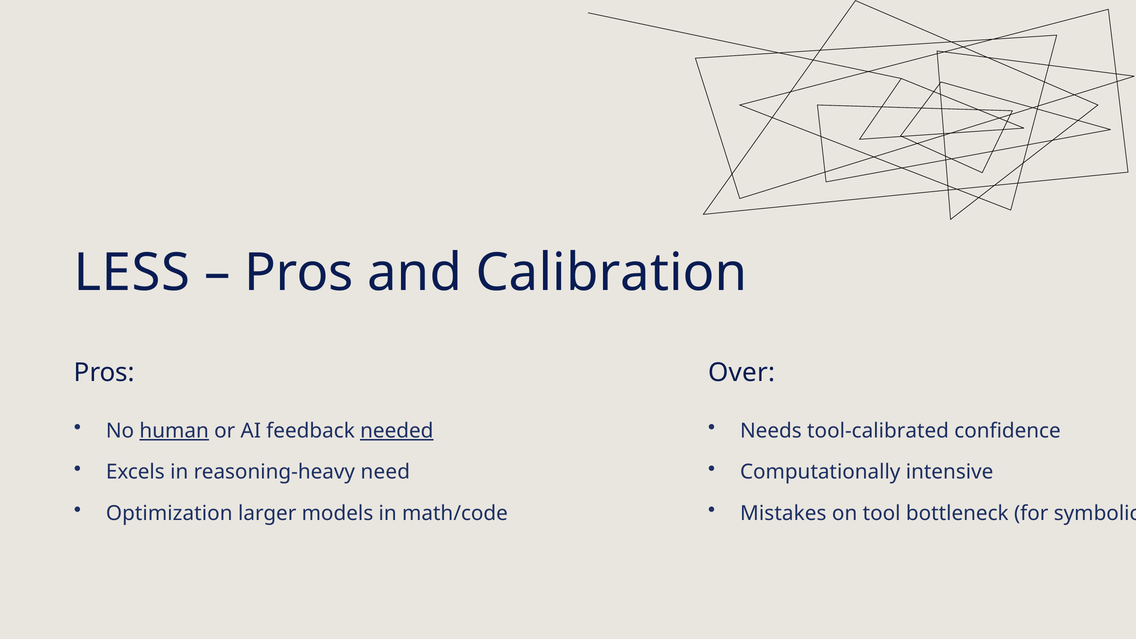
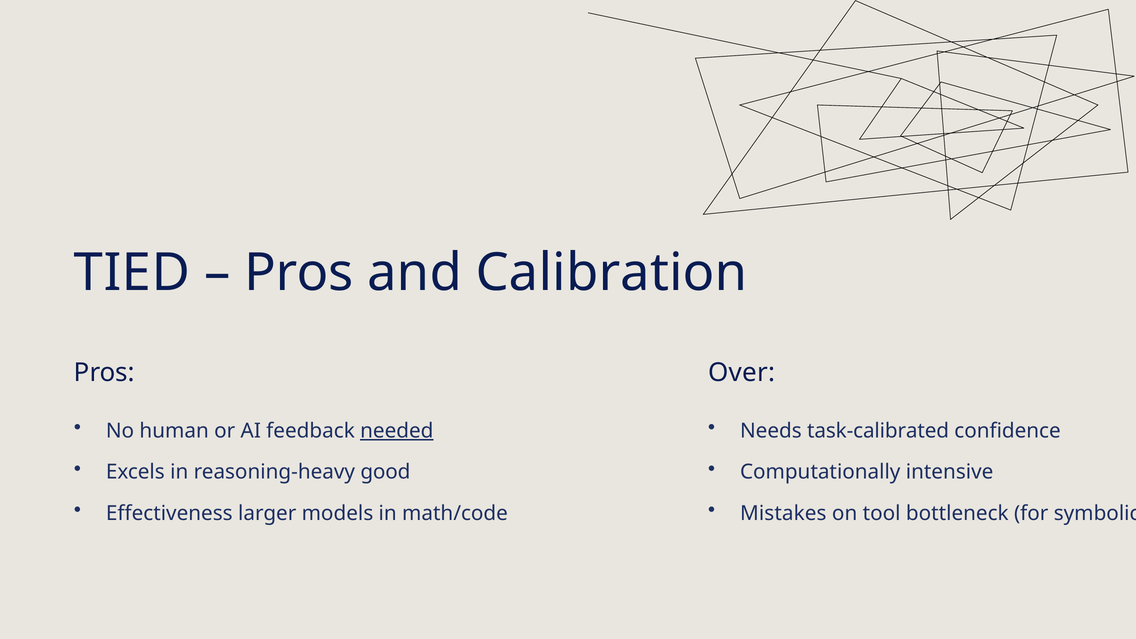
LESS: LESS -> TIED
human underline: present -> none
tool-calibrated: tool-calibrated -> task-calibrated
need: need -> good
Optimization: Optimization -> Effectiveness
